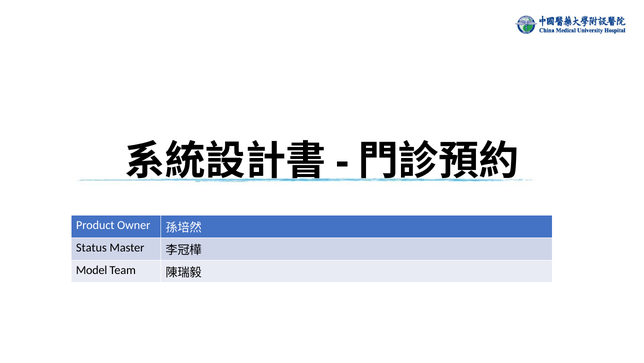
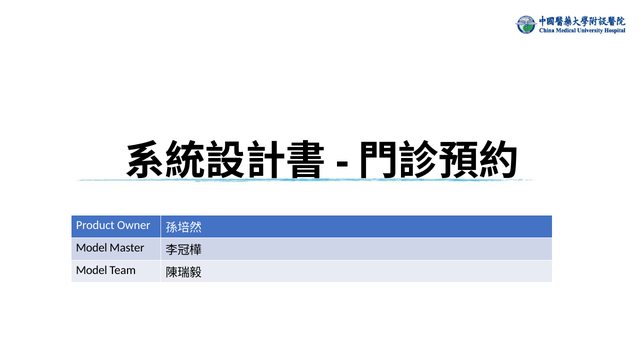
Status at (91, 247): Status -> Model
